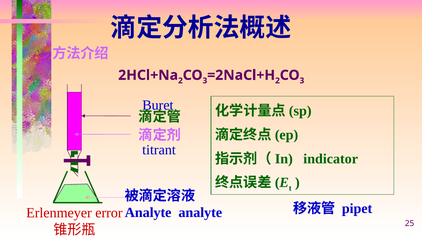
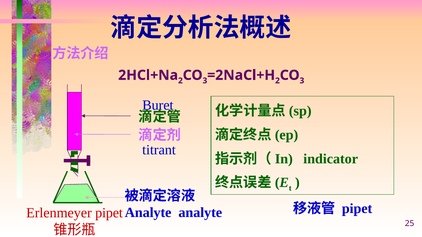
Erlenmeyer error: error -> pipet
